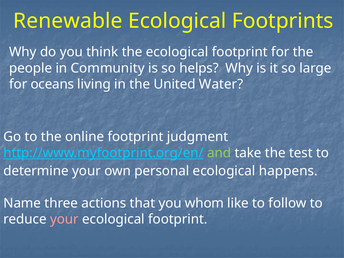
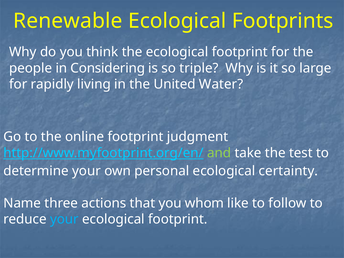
Community: Community -> Considering
helps: helps -> triple
oceans: oceans -> rapidly
happens: happens -> certainty
your at (64, 219) colour: pink -> light blue
